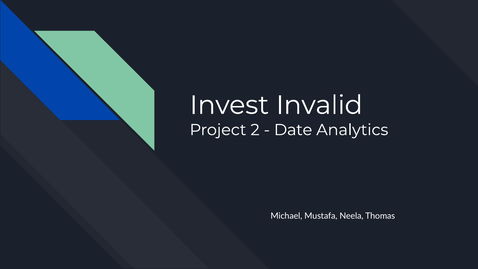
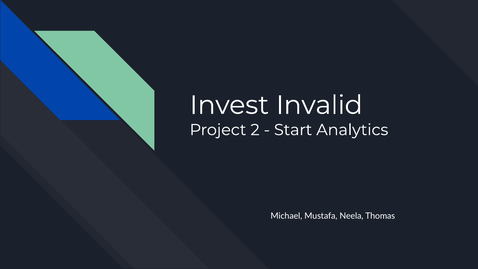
Date: Date -> Start
